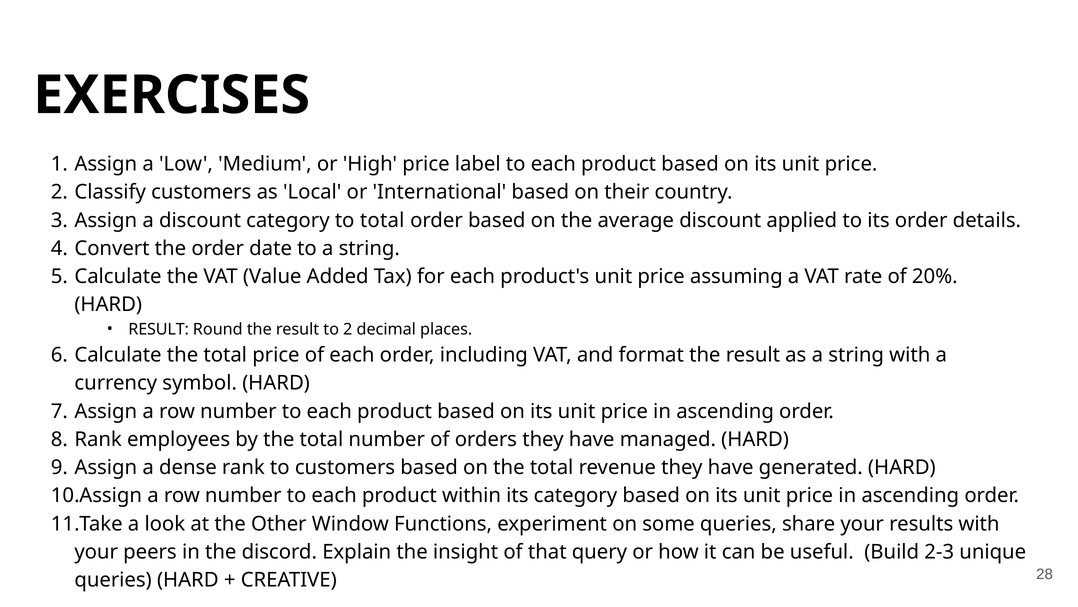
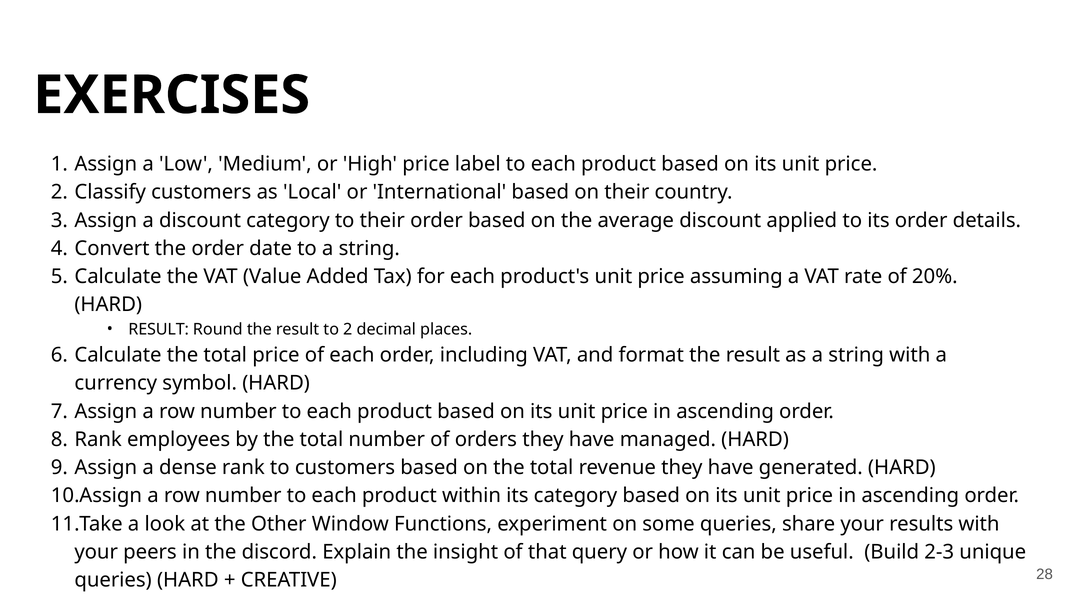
to total: total -> their
